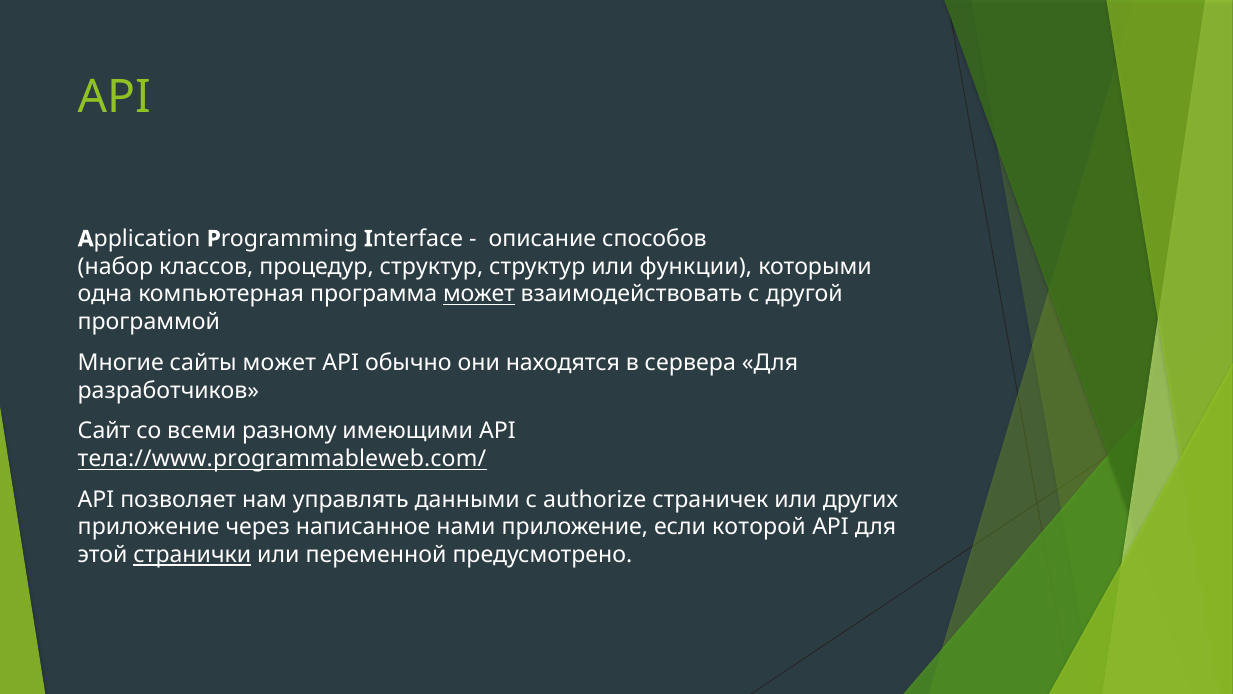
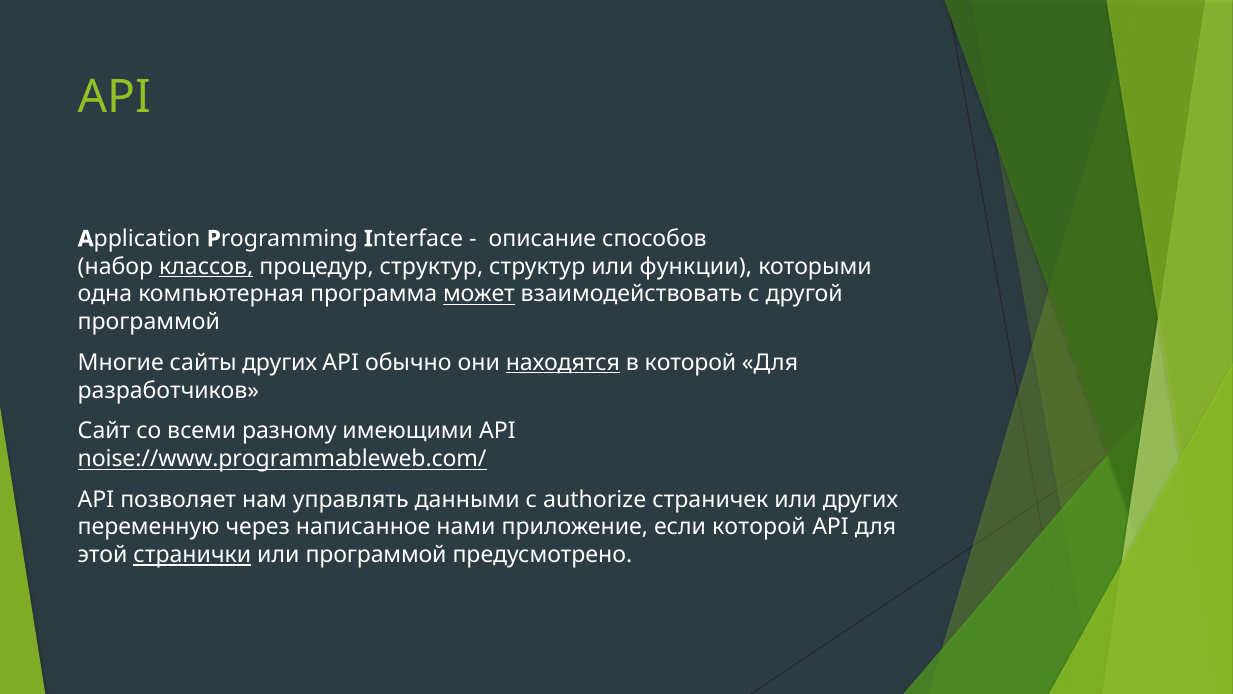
классов underline: none -> present
сайты может: может -> других
находятся underline: none -> present
в сервера: сервера -> которой
тела://www.programmableweb.com/: тела://www.programmableweb.com/ -> noise://www.programmableweb.com/
приложение at (149, 527): приложение -> переменную
или переменной: переменной -> программой
